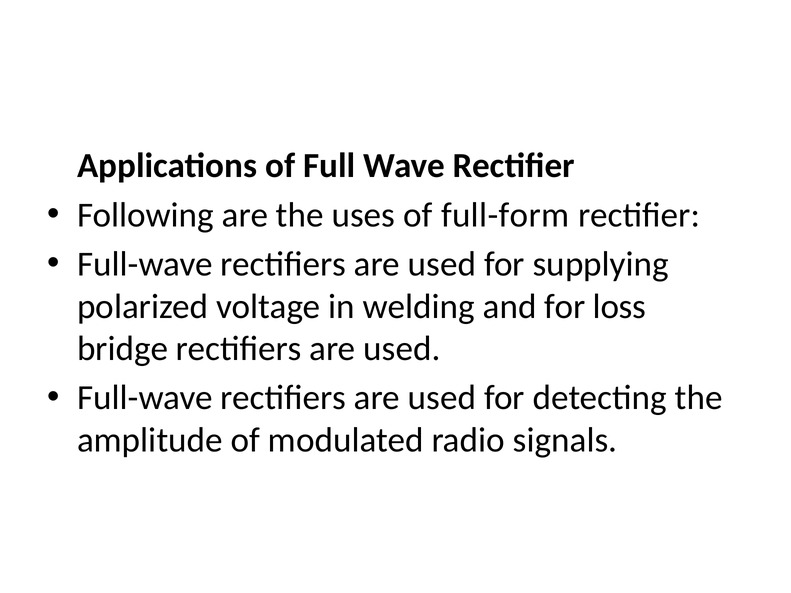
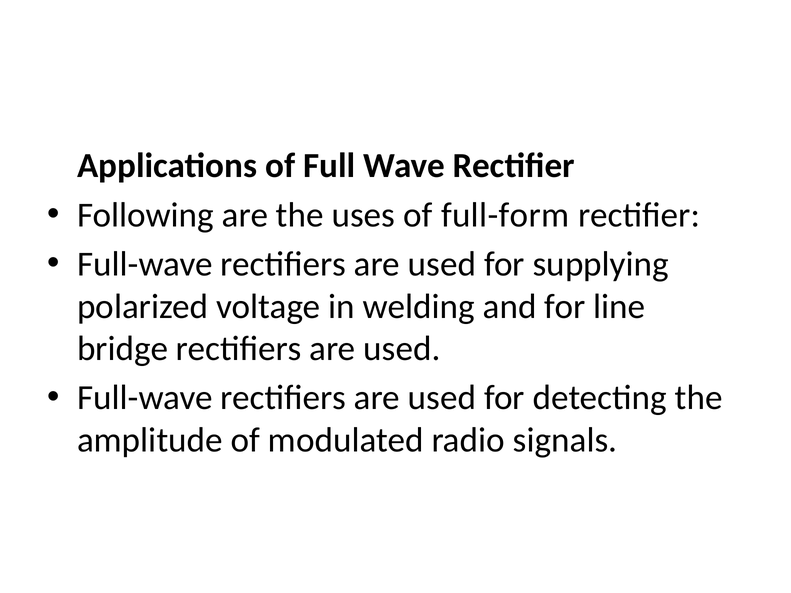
loss: loss -> line
